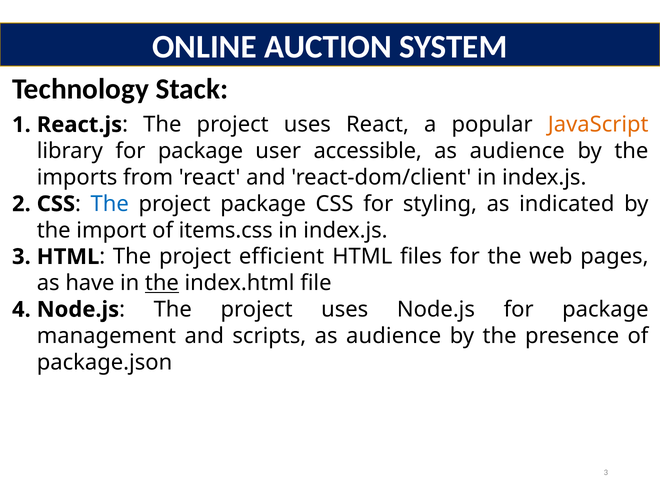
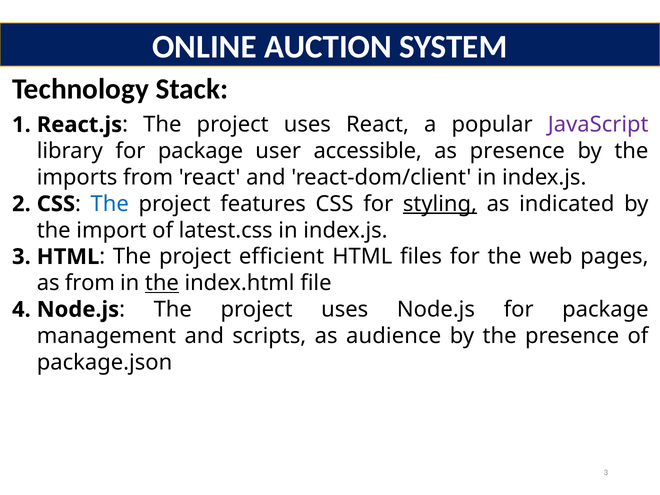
JavaScript colour: orange -> purple
audience at (517, 151): audience -> presence
project package: package -> features
styling underline: none -> present
items.css: items.css -> latest.css
as have: have -> from
